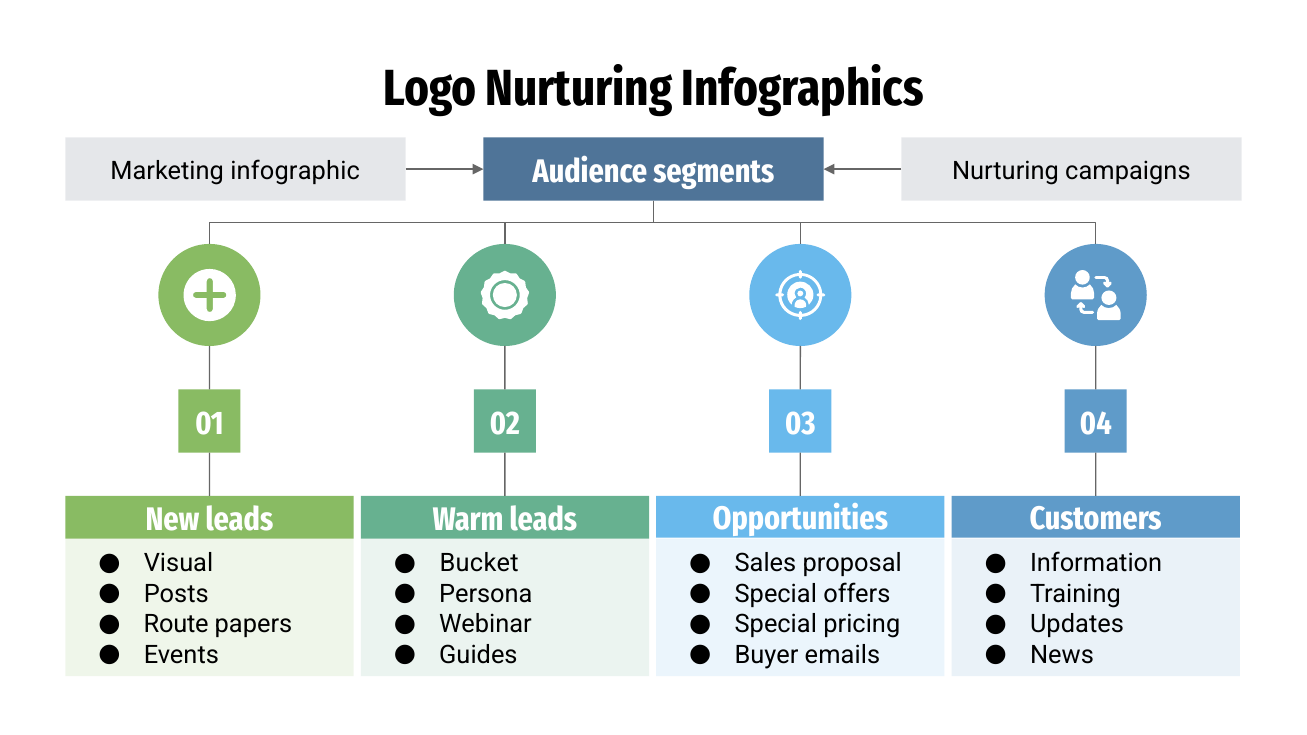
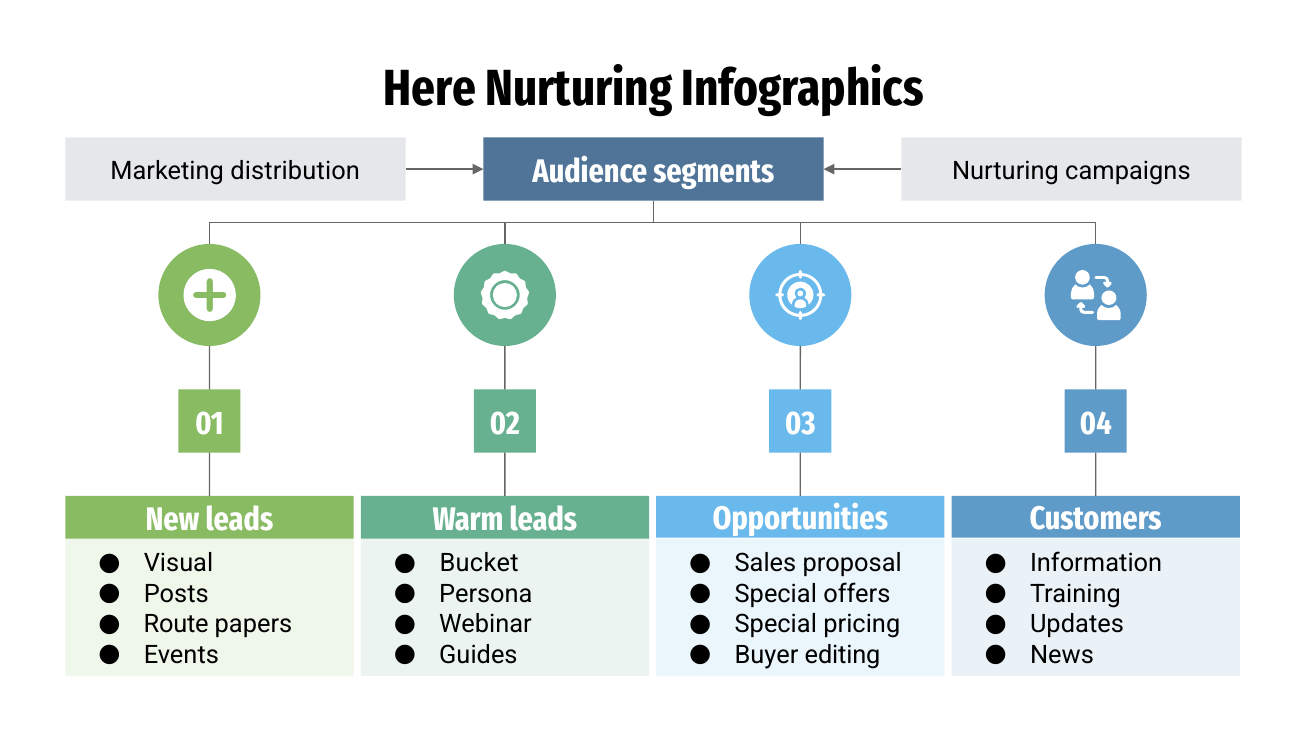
Logo: Logo -> Here
infographic: infographic -> distribution
emails: emails -> editing
